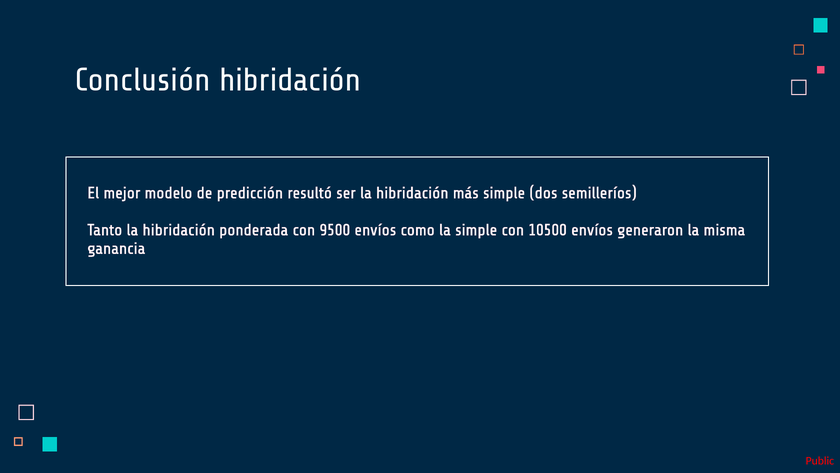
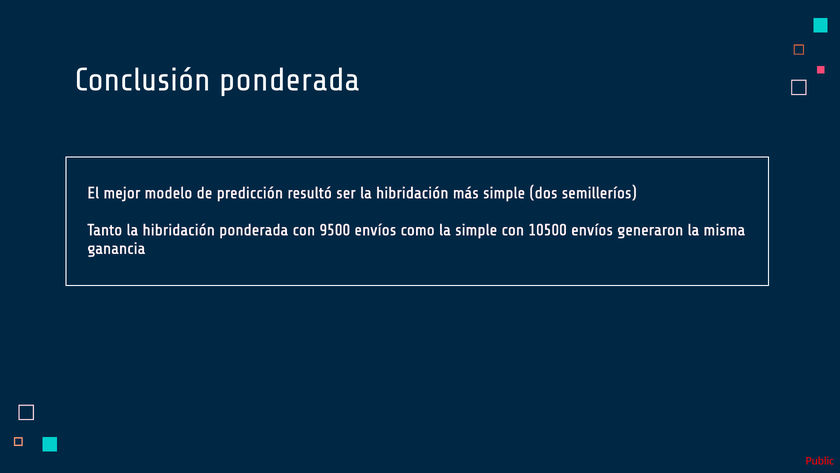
Conclusión hibridación: hibridación -> ponderada
